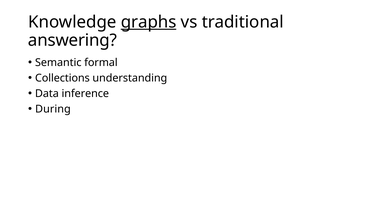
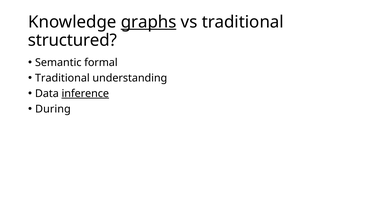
answering: answering -> structured
Collections at (62, 78): Collections -> Traditional
inference underline: none -> present
